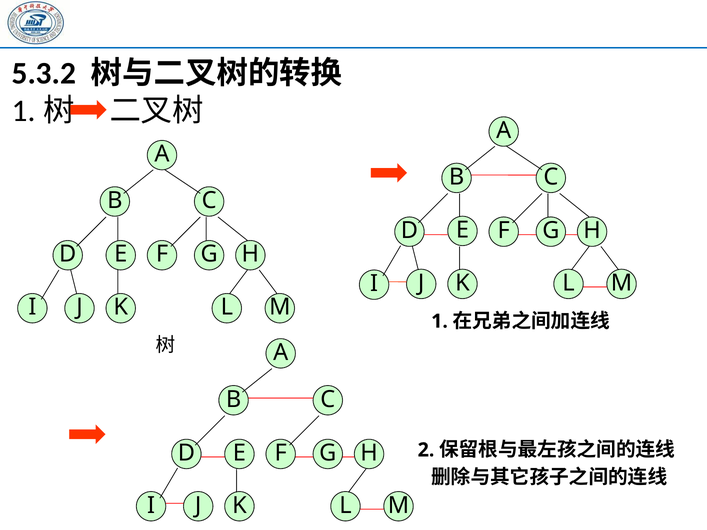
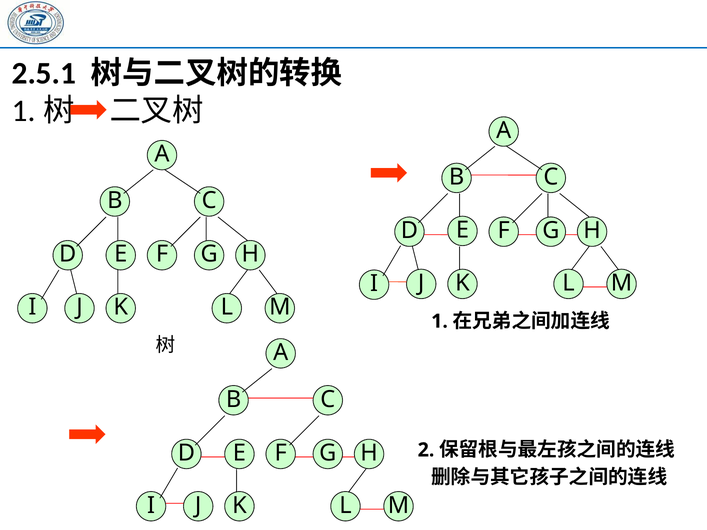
5.3.2: 5.3.2 -> 2.5.1
